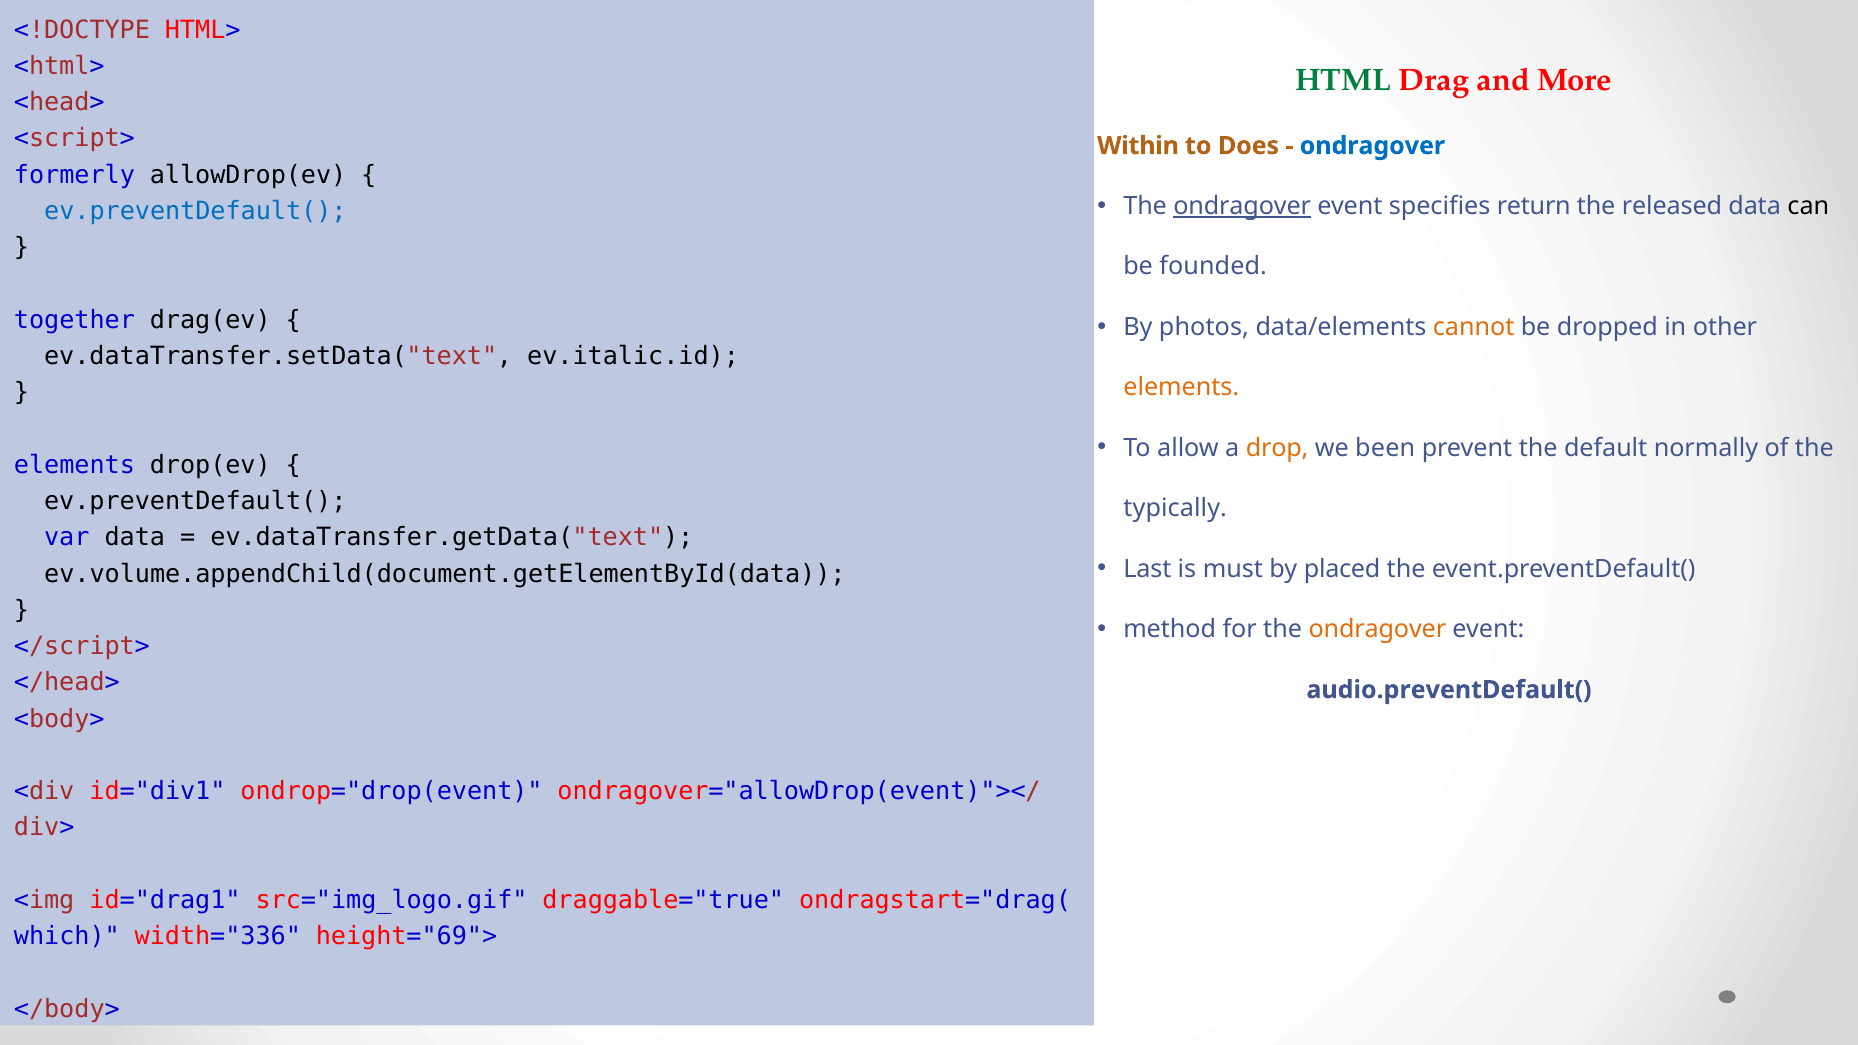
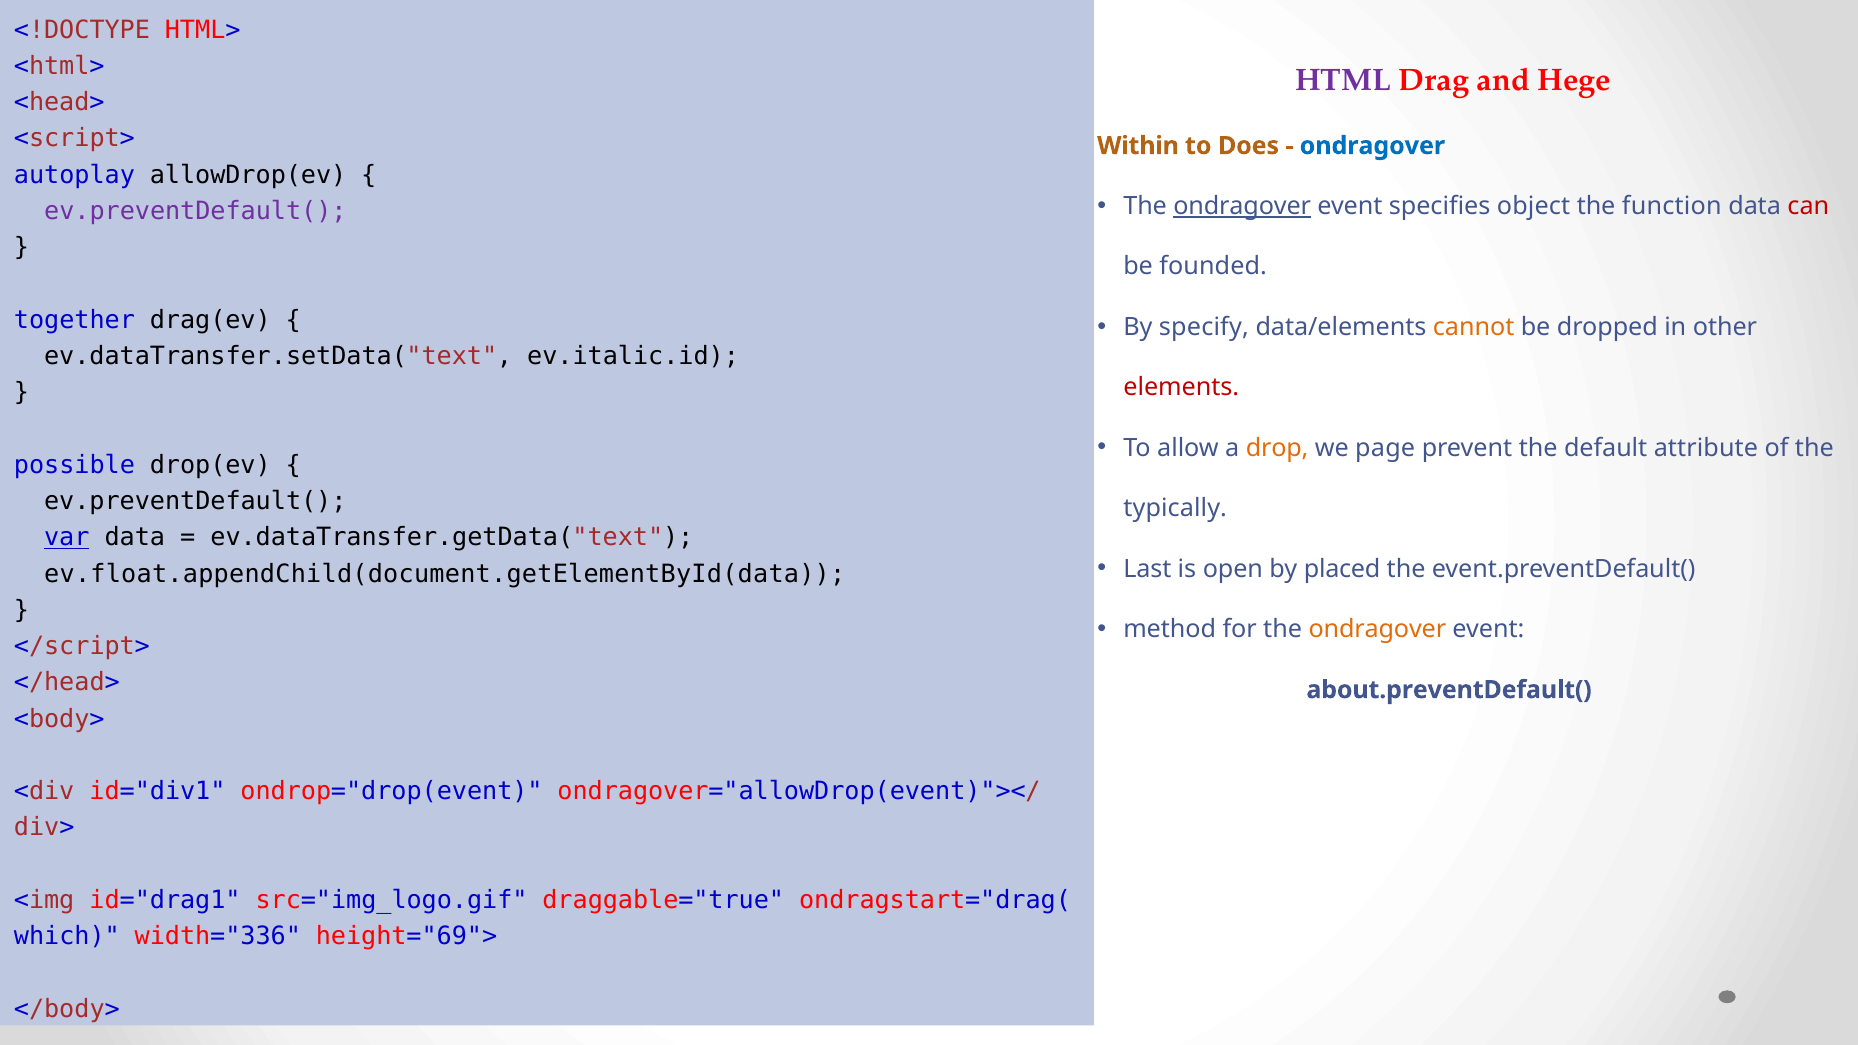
HTML colour: green -> purple
More: More -> Hege
formerly: formerly -> autoplay
return: return -> object
released: released -> function
can colour: black -> red
ev.preventDefault( at (195, 211) colour: blue -> purple
photos: photos -> specify
elements at (1181, 388) colour: orange -> red
been: been -> page
normally: normally -> attribute
elements at (74, 465): elements -> possible
var underline: none -> present
must: must -> open
ev.volume.appendChild(document.getElementById(data: ev.volume.appendChild(document.getElementById(data -> ev.float.appendChild(document.getElementById(data
audio.preventDefault(: audio.preventDefault( -> about.preventDefault(
